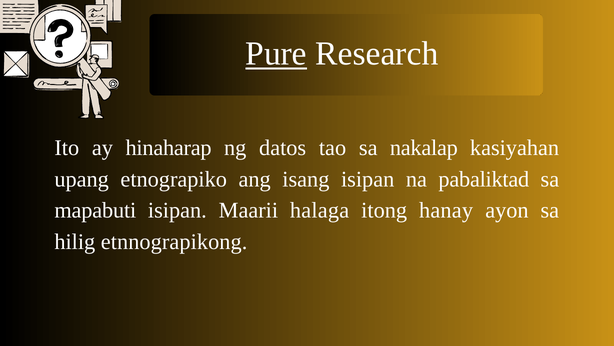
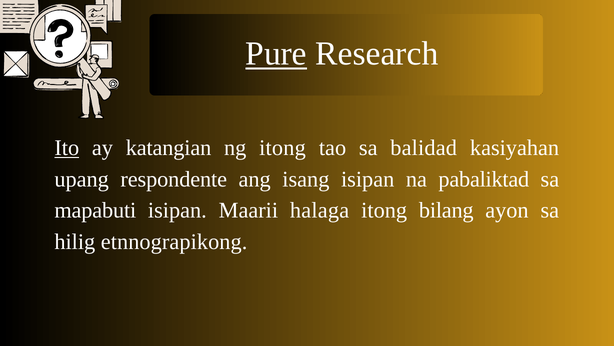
Ito underline: none -> present
hinaharap: hinaharap -> katangian
ng datos: datos -> itong
nakalap: nakalap -> balidad
etnograpiko: etnograpiko -> respondente
hanay: hanay -> bilang
